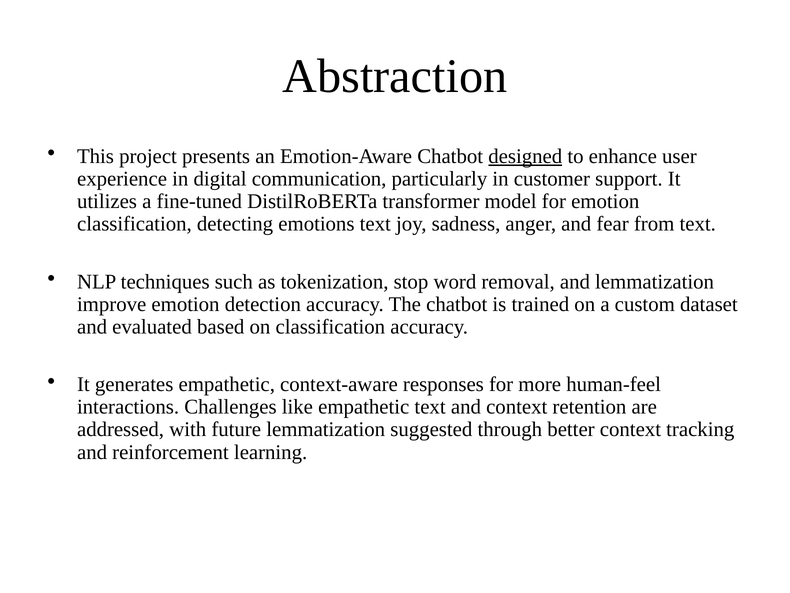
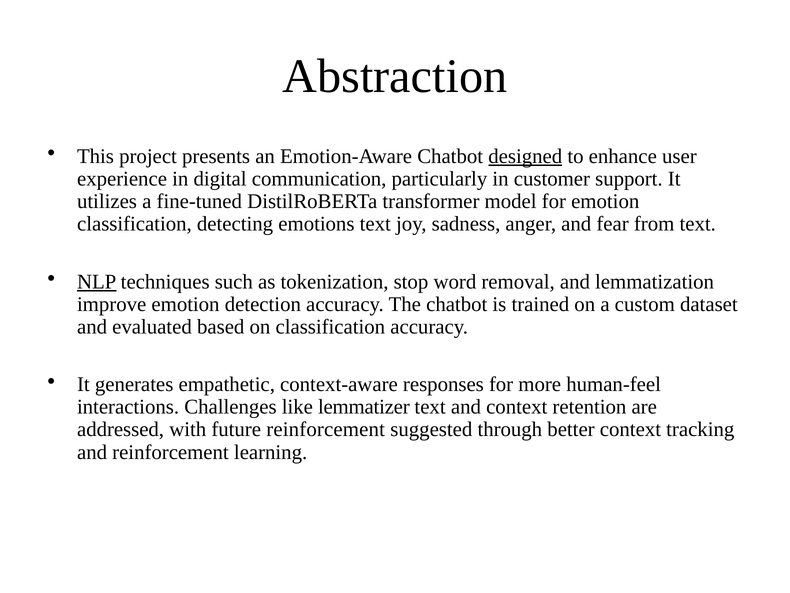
NLP underline: none -> present
like empathetic: empathetic -> lemmatizer
future lemmatization: lemmatization -> reinforcement
